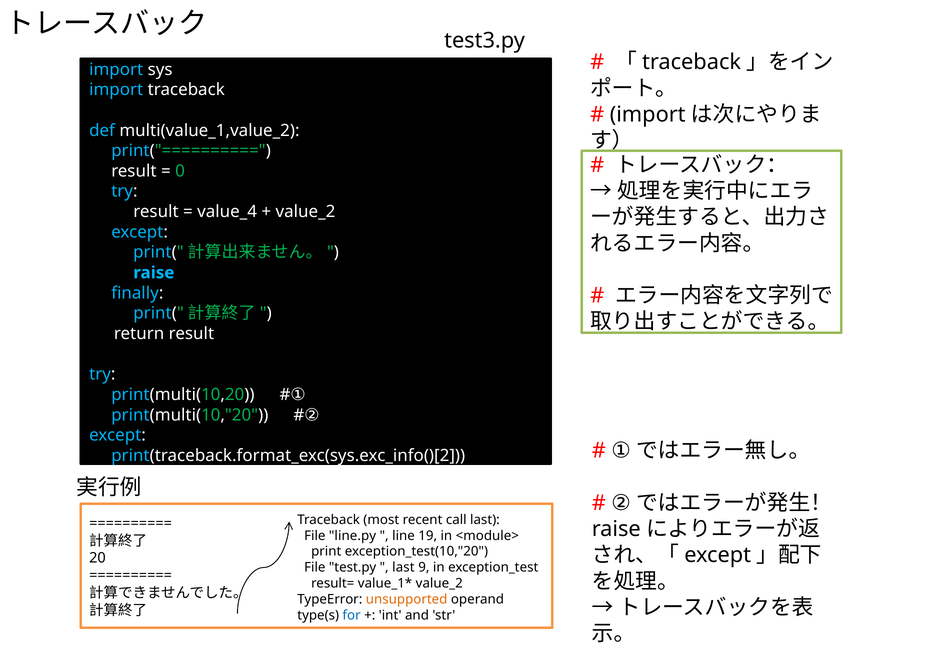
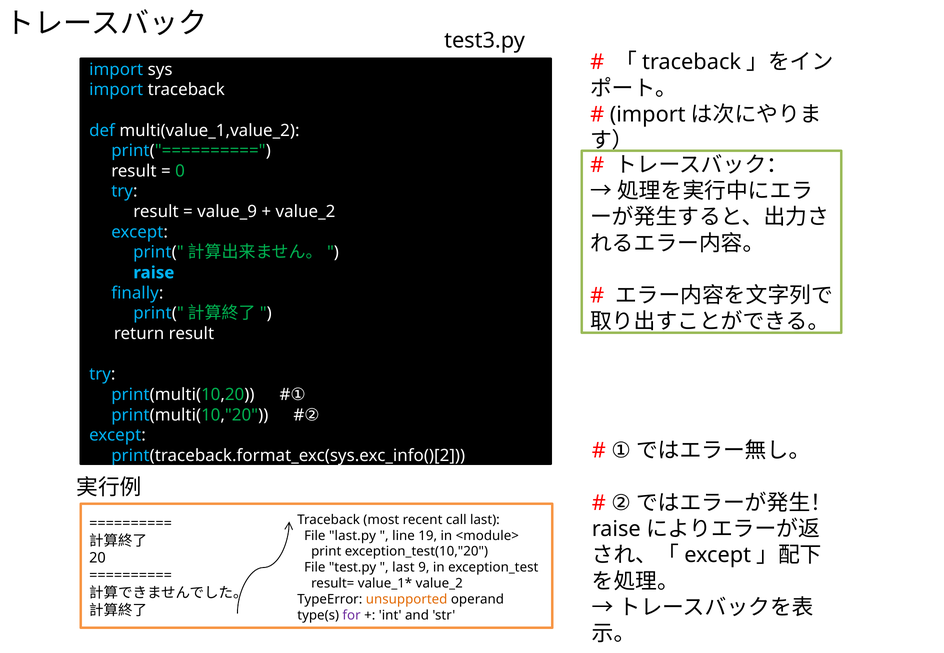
value_4: value_4 -> value_9
line.py: line.py -> last.py
for colour: blue -> purple
